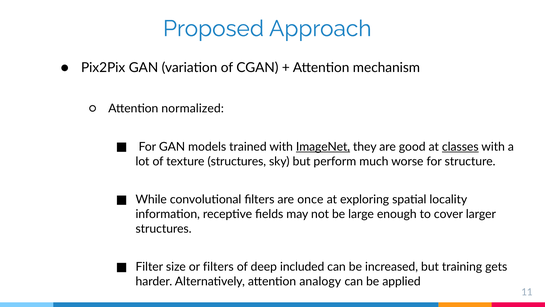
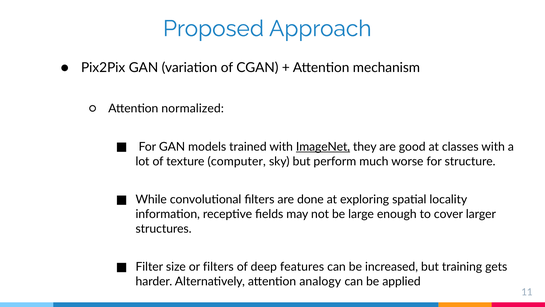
classes underline: present -> none
texture structures: structures -> computer
once: once -> done
included: included -> features
